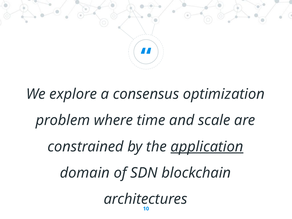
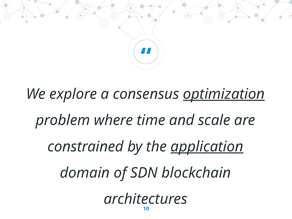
optimization underline: none -> present
